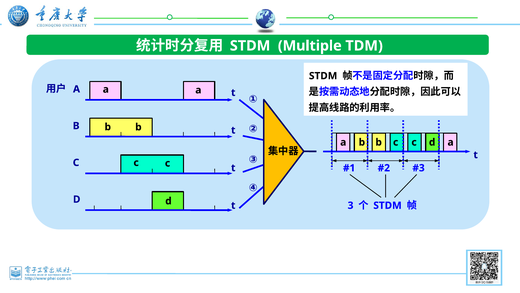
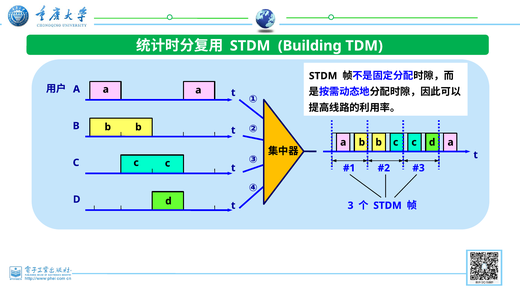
Multiple: Multiple -> Building
